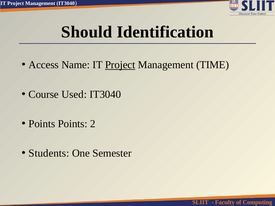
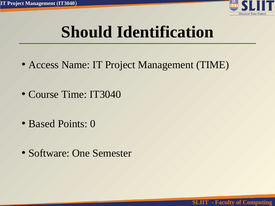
Project at (120, 65) underline: present -> none
Course Used: Used -> Time
Points at (42, 124): Points -> Based
Points 2: 2 -> 0
Students: Students -> Software
